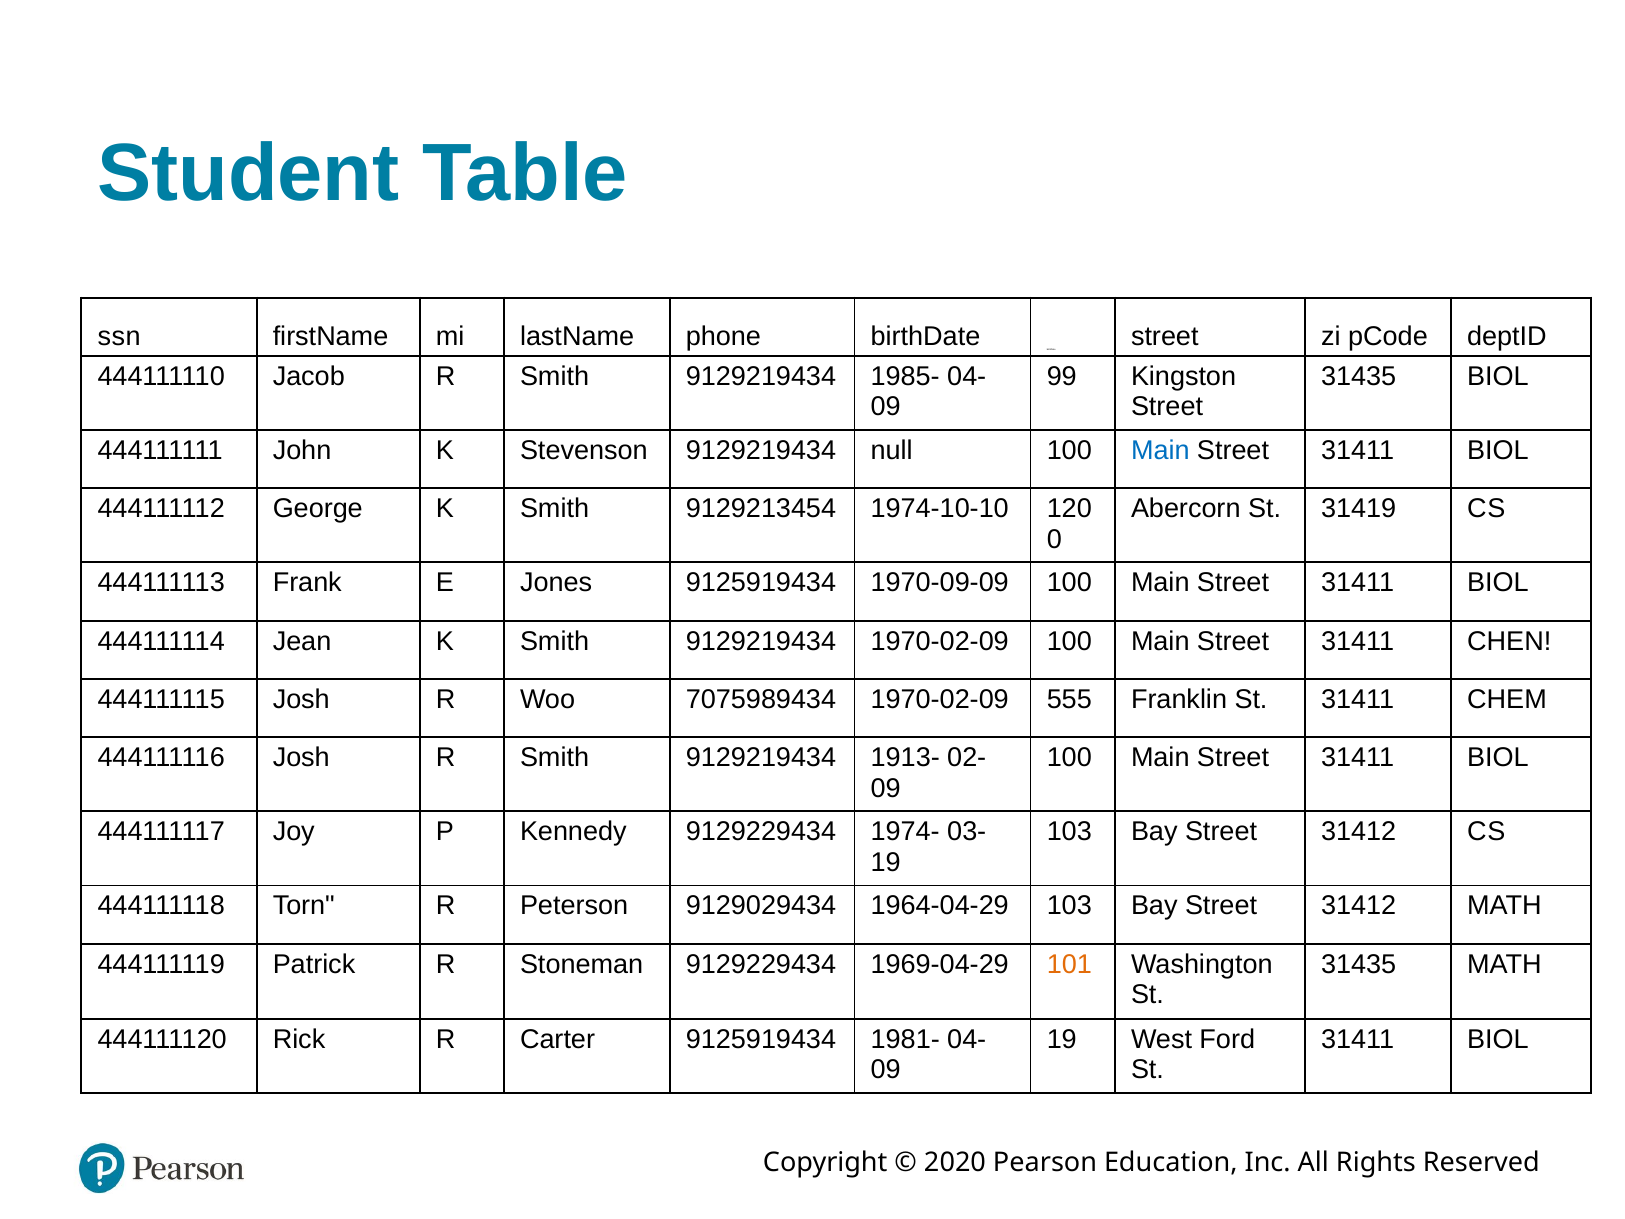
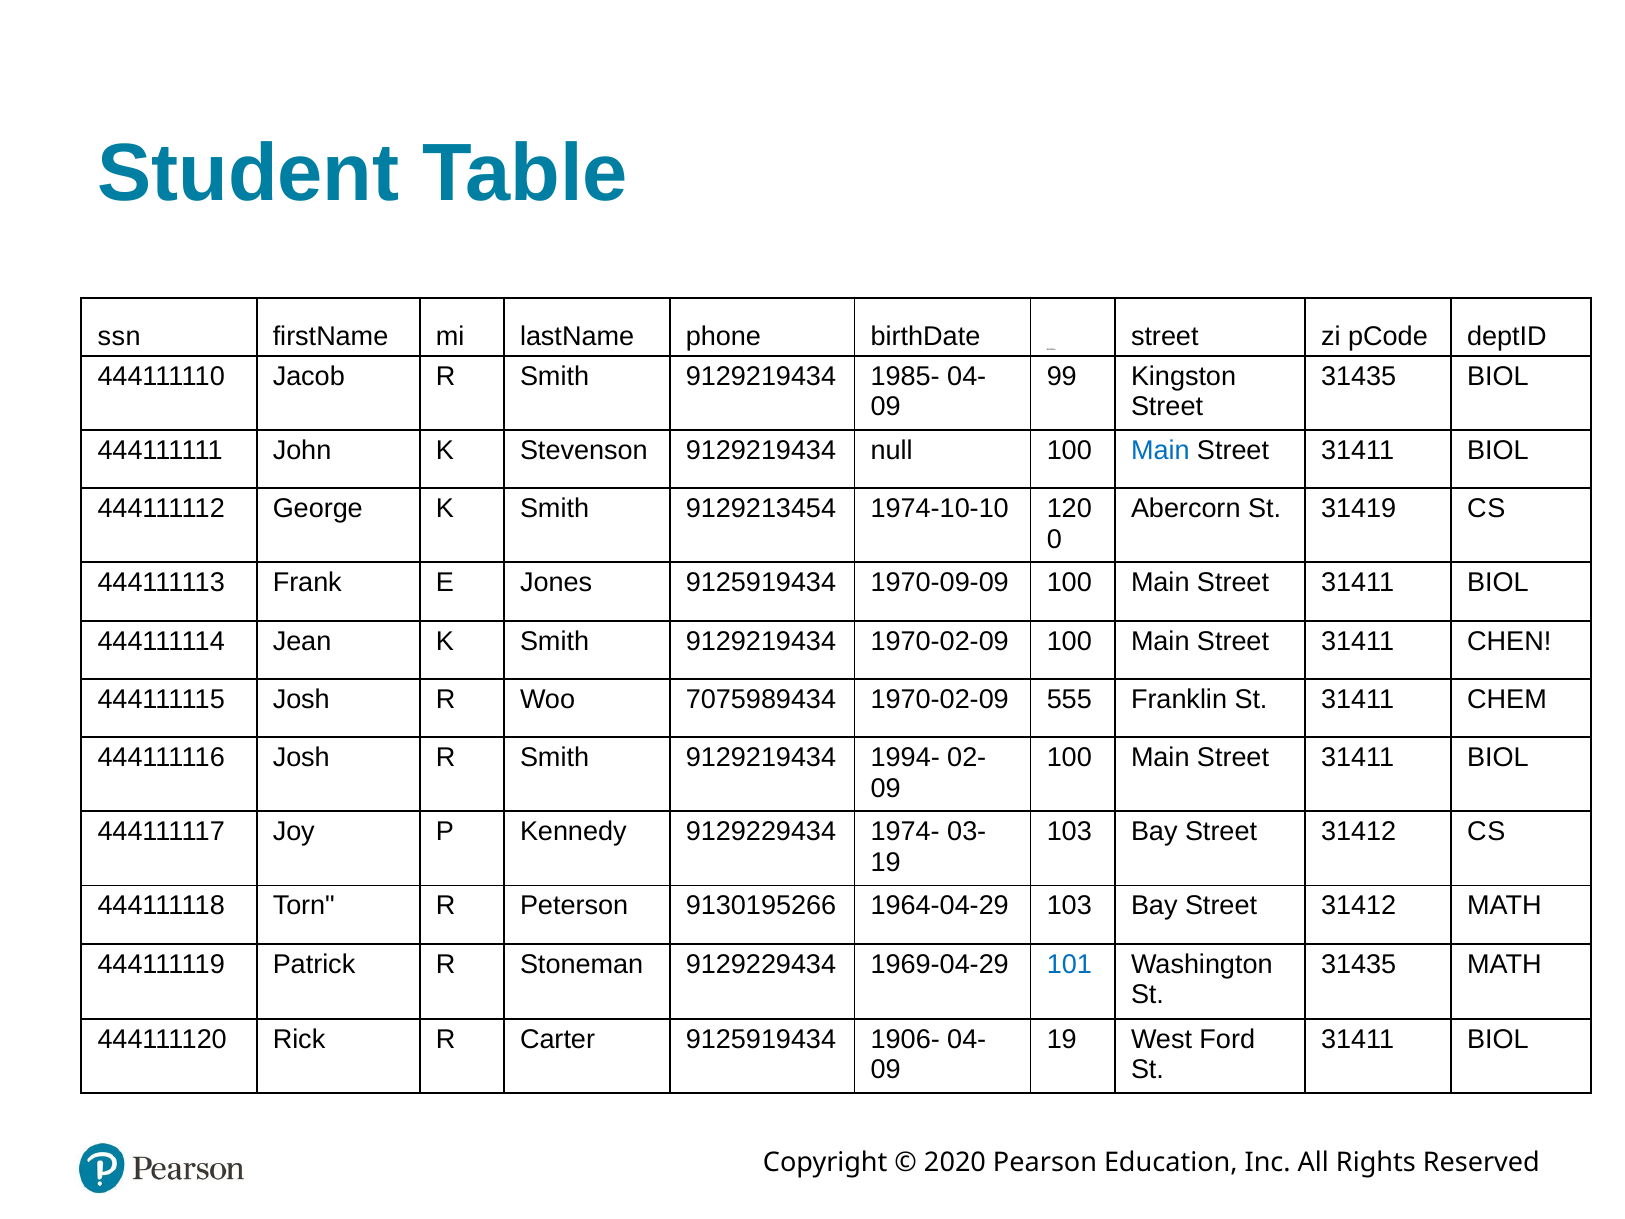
1913-: 1913- -> 1994-
9129029434: 9129029434 -> 9130195266
101 colour: orange -> blue
1981-: 1981- -> 1906-
